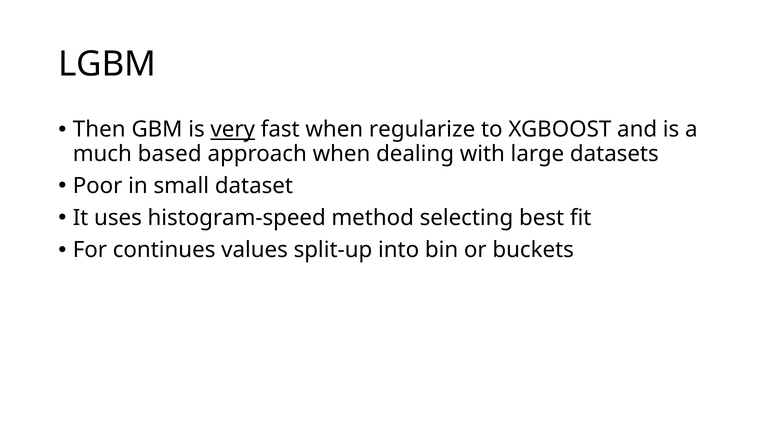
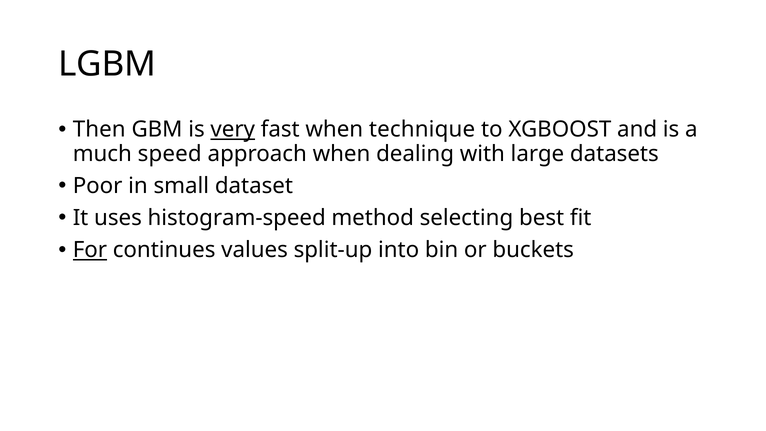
regularize: regularize -> technique
based: based -> speed
For underline: none -> present
